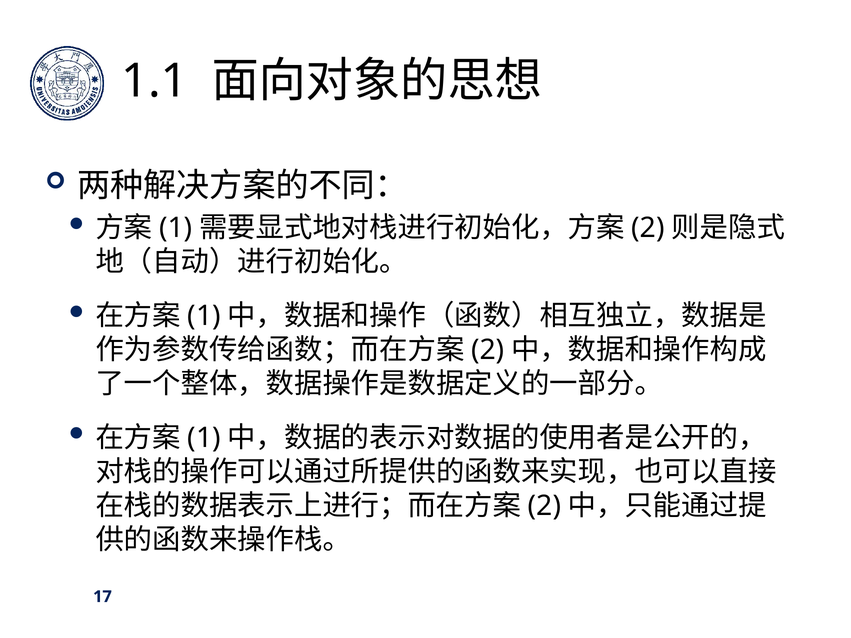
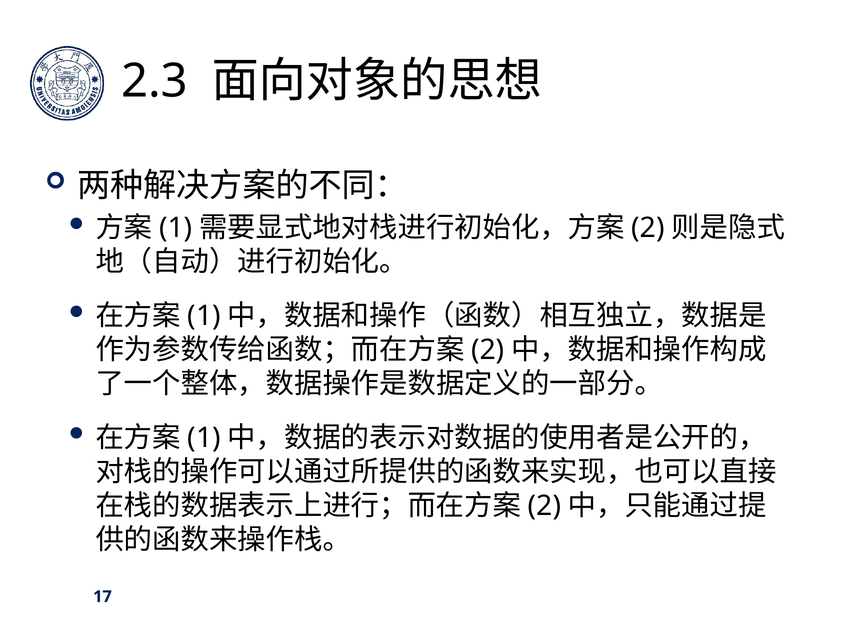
1.1: 1.1 -> 2.3
